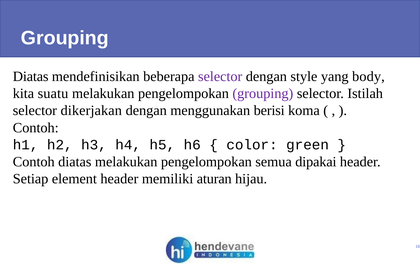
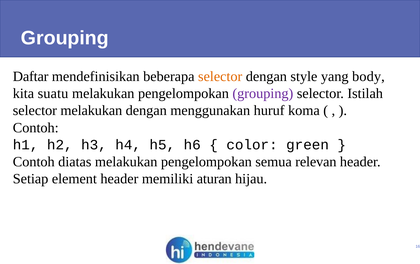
Diatas at (31, 77): Diatas -> Daftar
selector at (220, 77) colour: purple -> orange
selector dikerjakan: dikerjakan -> melakukan
berisi: berisi -> huruf
dipakai: dipakai -> relevan
